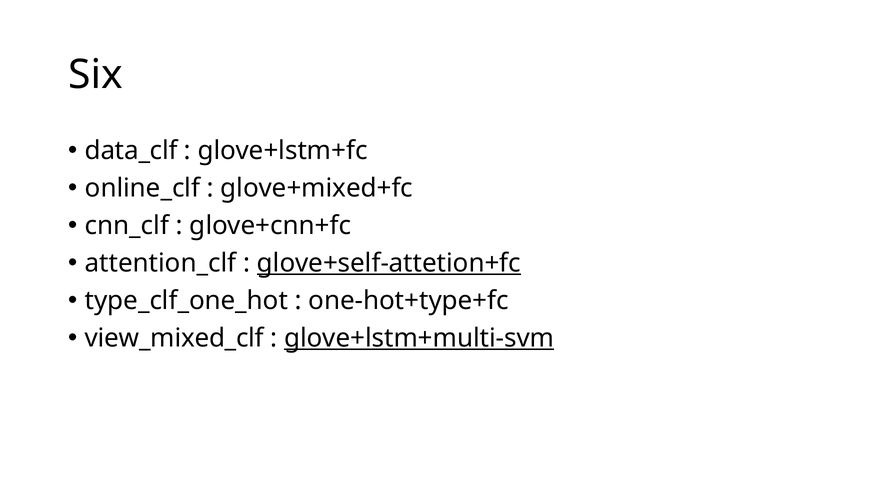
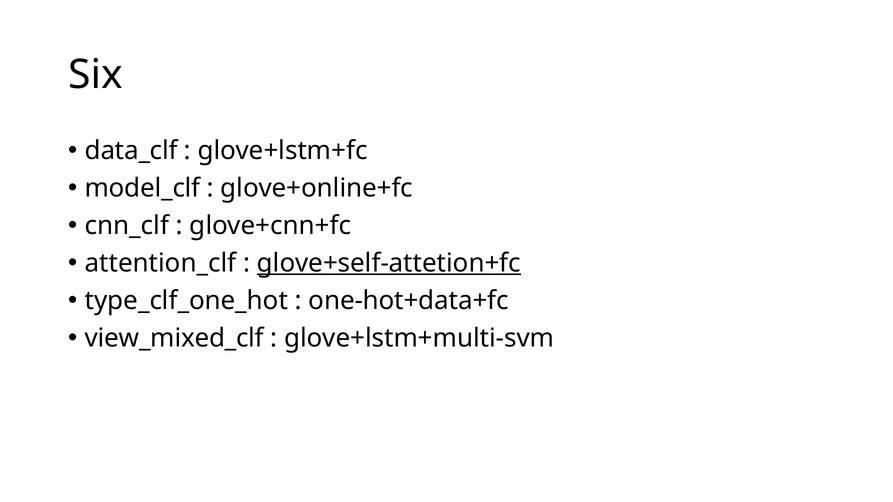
online_clf: online_clf -> model_clf
glove+mixed+fc: glove+mixed+fc -> glove+online+fc
one-hot+type+fc: one-hot+type+fc -> one-hot+data+fc
glove+lstm+multi-svm underline: present -> none
